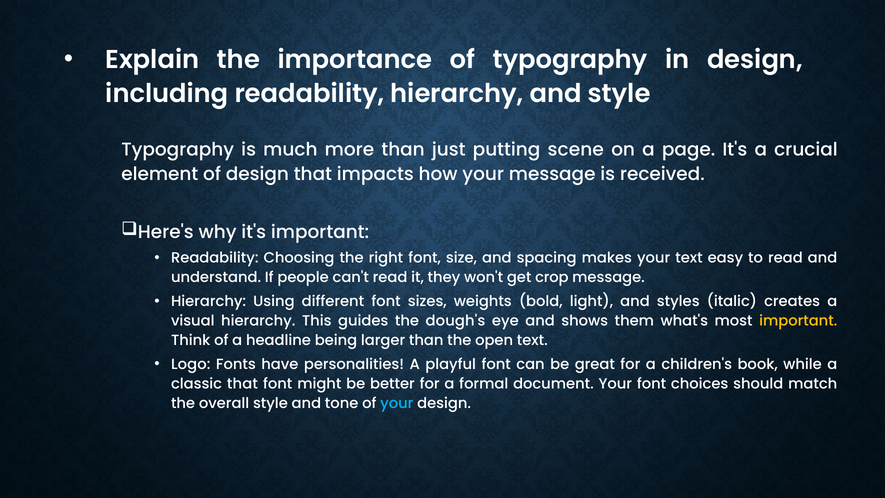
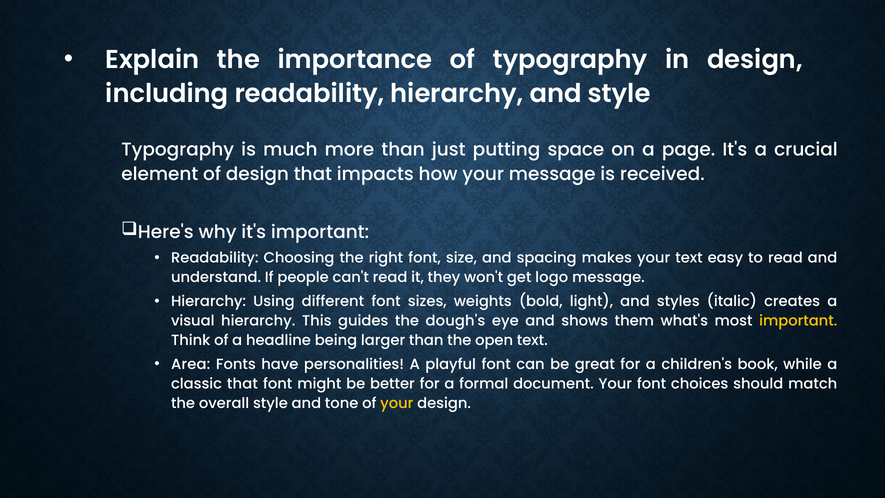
scene: scene -> space
crop: crop -> logo
Logo: Logo -> Area
your at (397, 403) colour: light blue -> yellow
